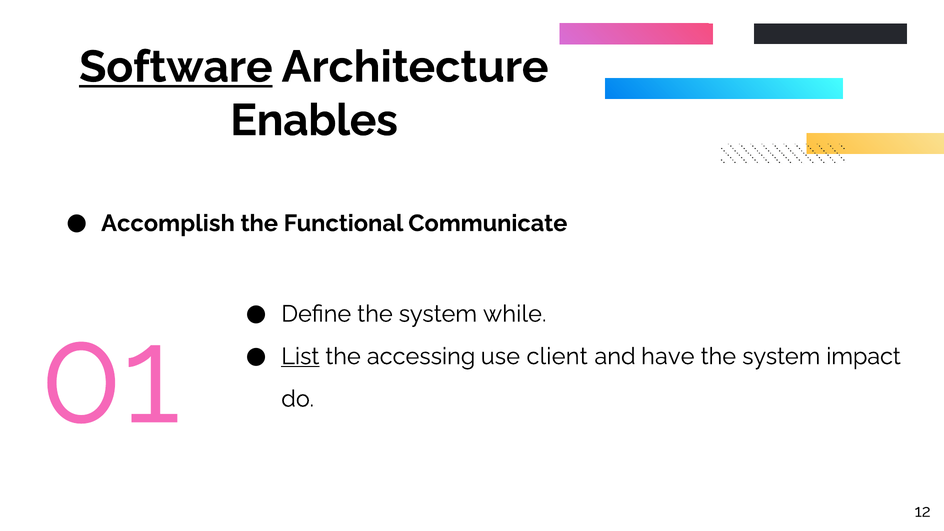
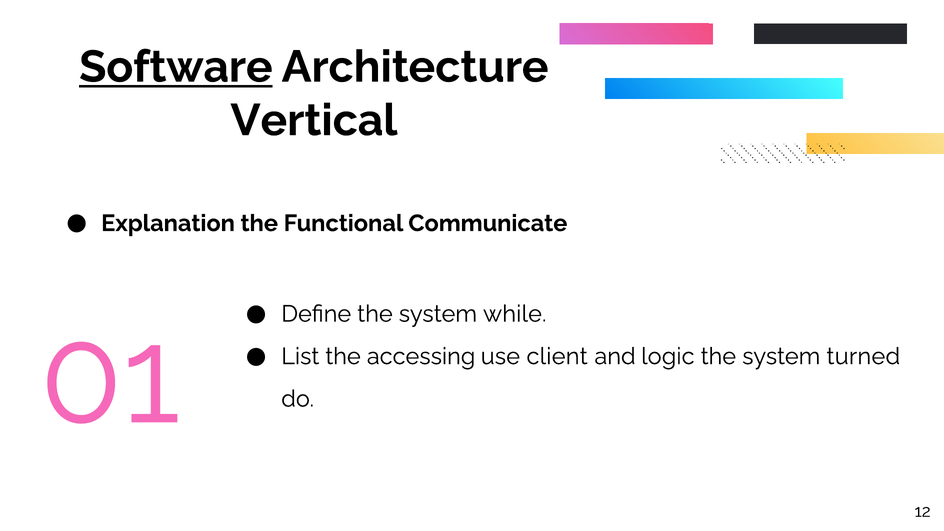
Enables: Enables -> Vertical
Accomplish: Accomplish -> Explanation
List underline: present -> none
have: have -> logic
impact: impact -> turned
